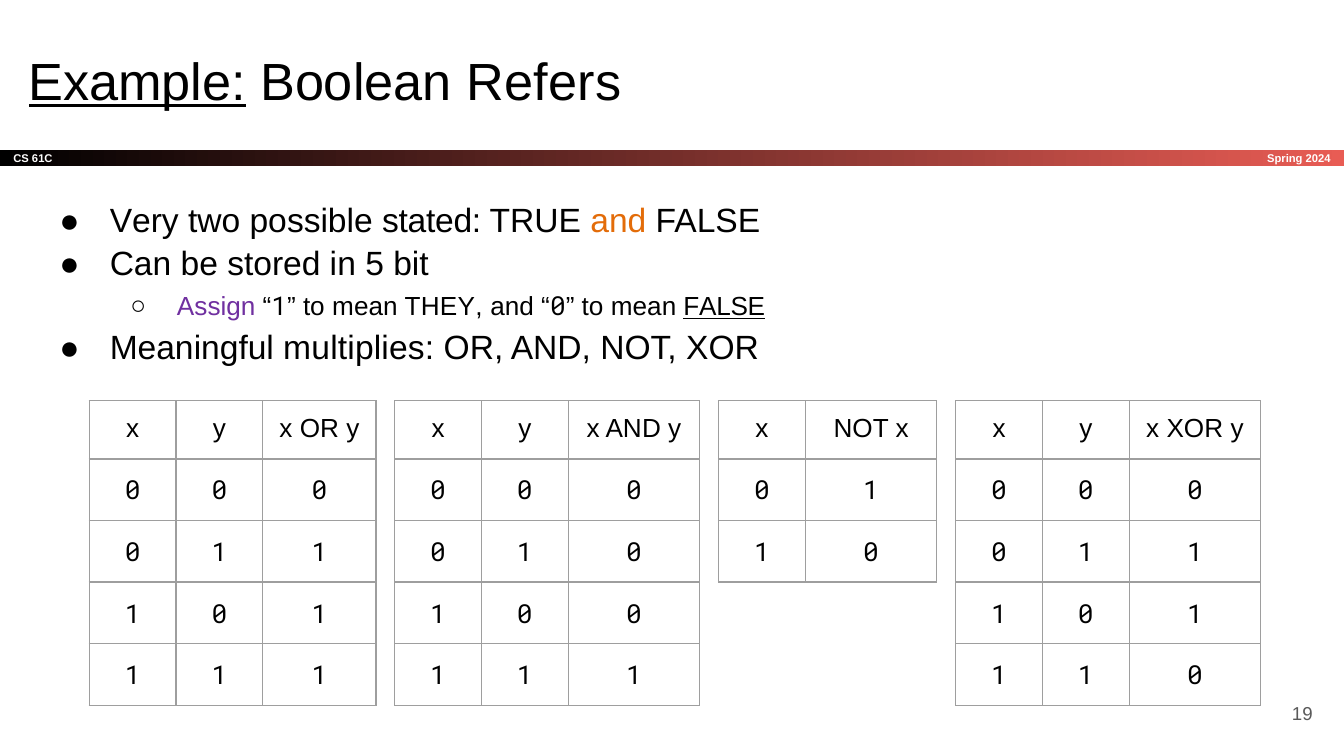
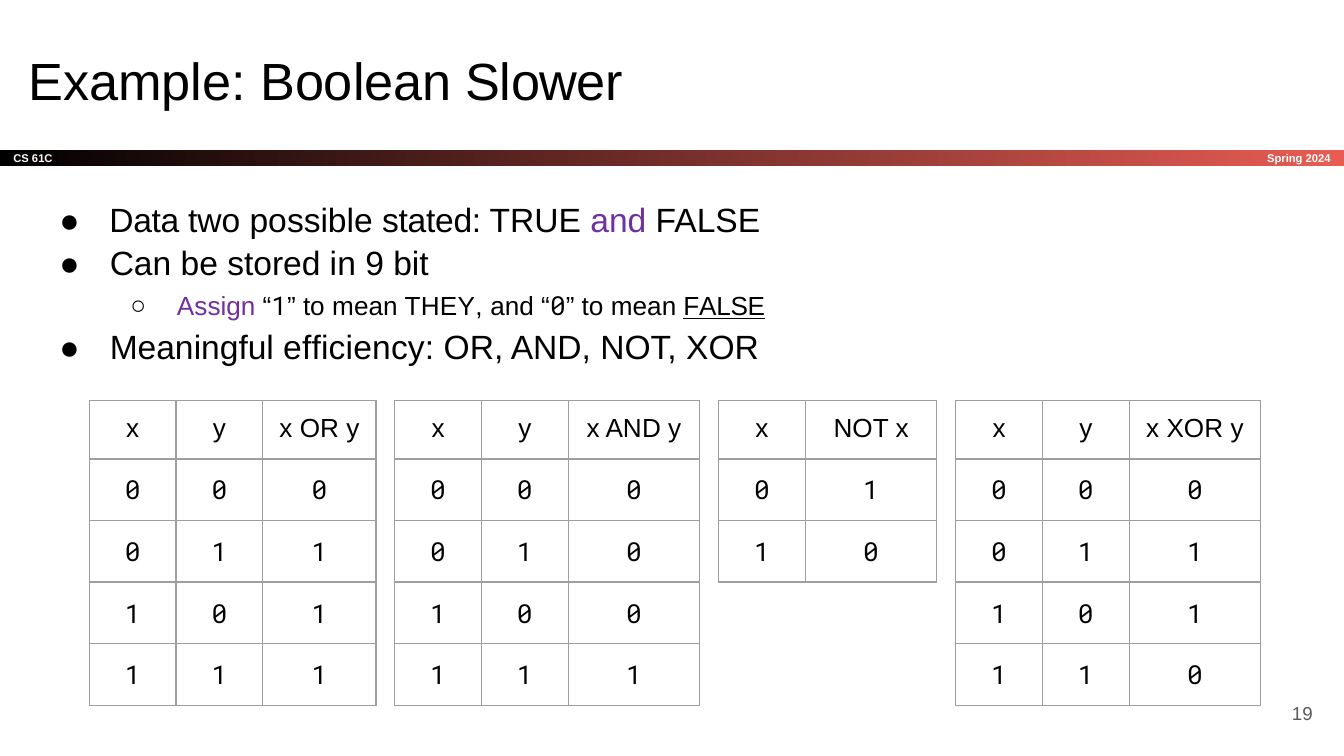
Example underline: present -> none
Refers: Refers -> Slower
Very: Very -> Data
and at (618, 222) colour: orange -> purple
5: 5 -> 9
multiplies: multiplies -> efficiency
